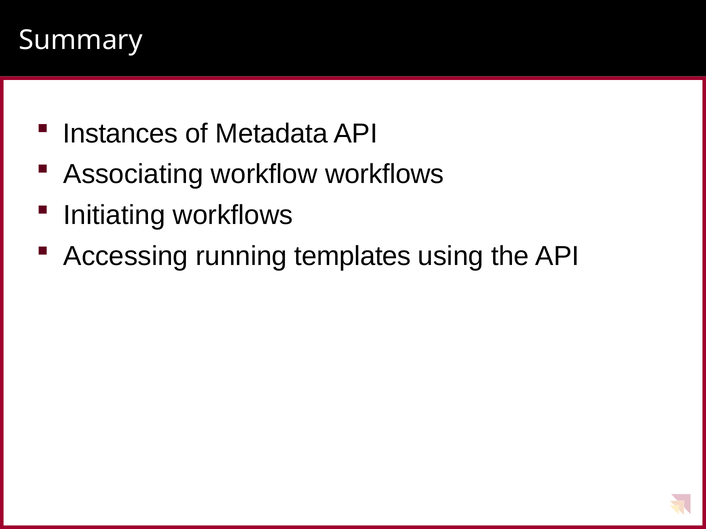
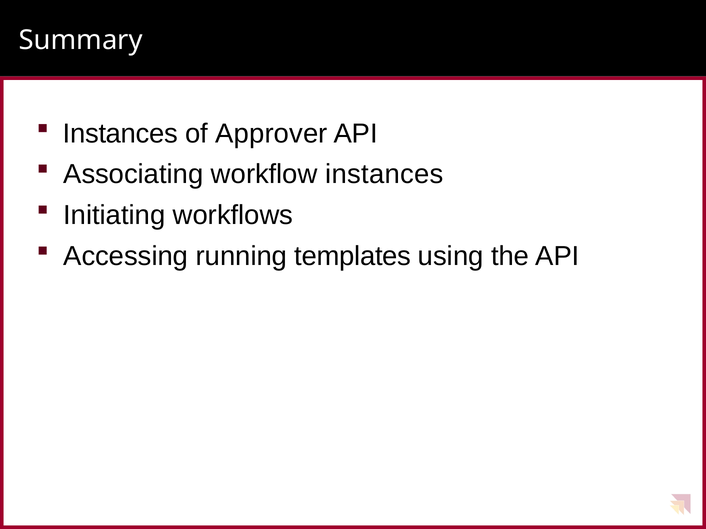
Metadata: Metadata -> Approver
workflow workflows: workflows -> instances
